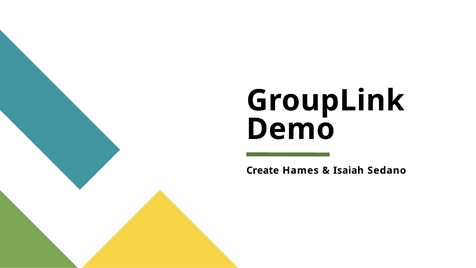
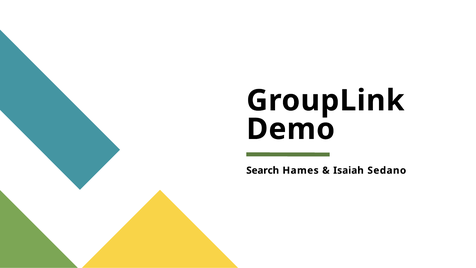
Create: Create -> Search
